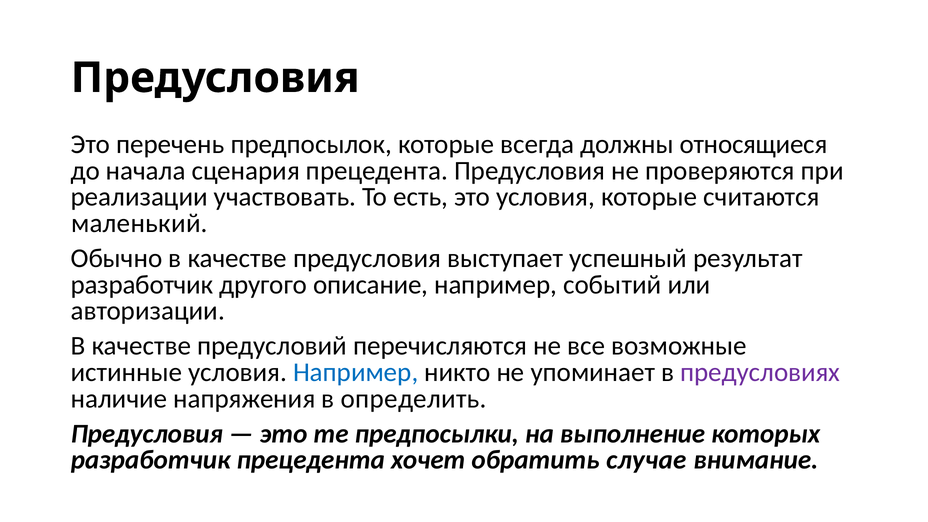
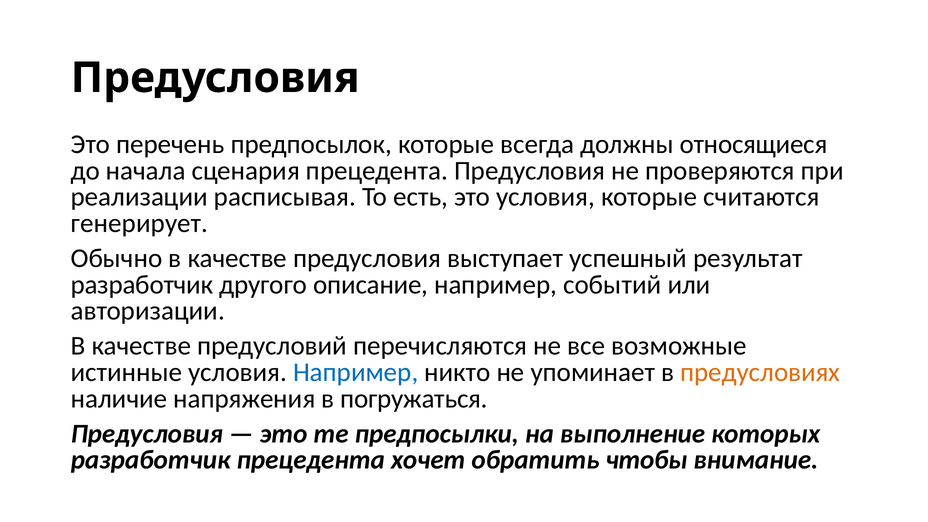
участвовать: участвовать -> расписывая
маленький: маленький -> генерирует
предусловиях colour: purple -> orange
определить: определить -> погружаться
случае: случае -> чтобы
